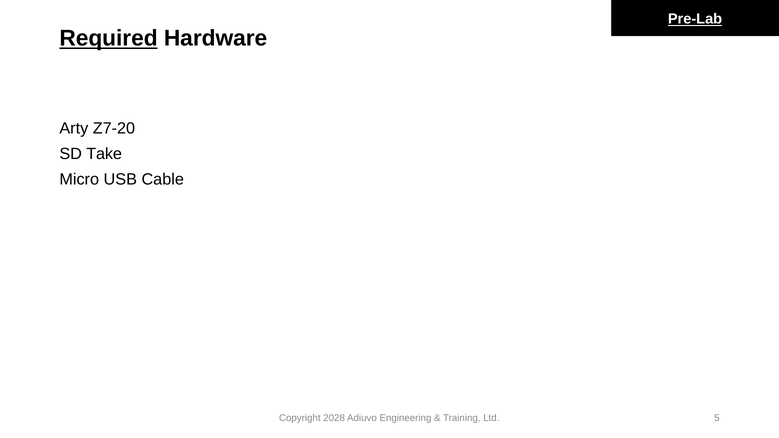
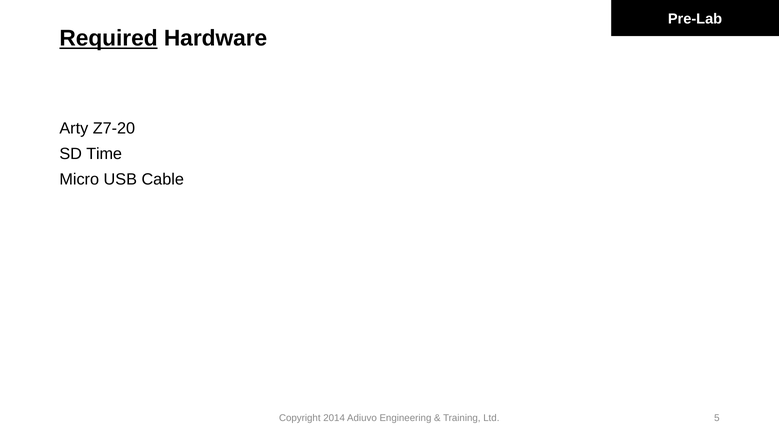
Pre-Lab underline: present -> none
Take: Take -> Time
2028: 2028 -> 2014
